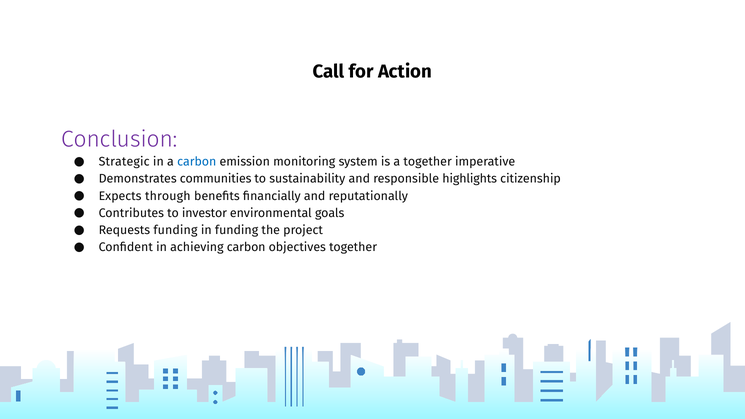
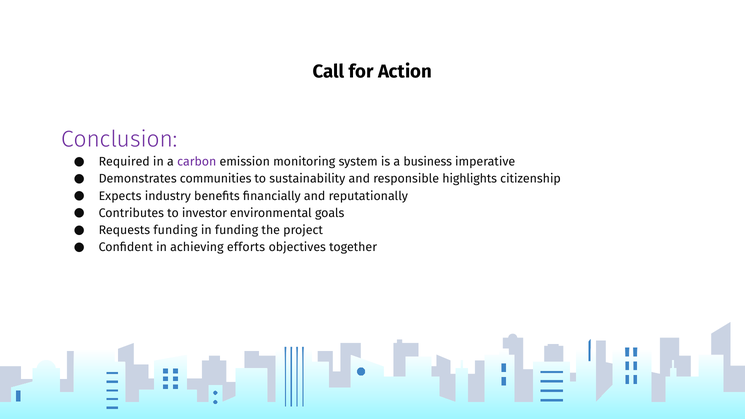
Strategic: Strategic -> Required
carbon at (197, 162) colour: blue -> purple
a together: together -> business
through: through -> industry
achieving carbon: carbon -> efforts
